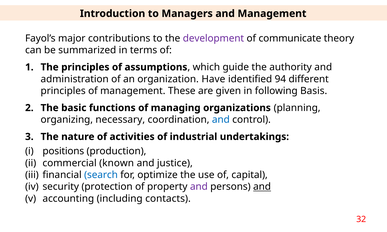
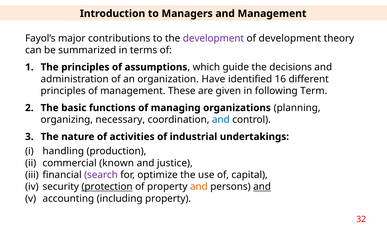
of communicate: communicate -> development
authority: authority -> decisions
94: 94 -> 16
Basis: Basis -> Term
positions: positions -> handling
search colour: blue -> purple
protection underline: none -> present
and at (199, 187) colour: purple -> orange
including contacts: contacts -> property
